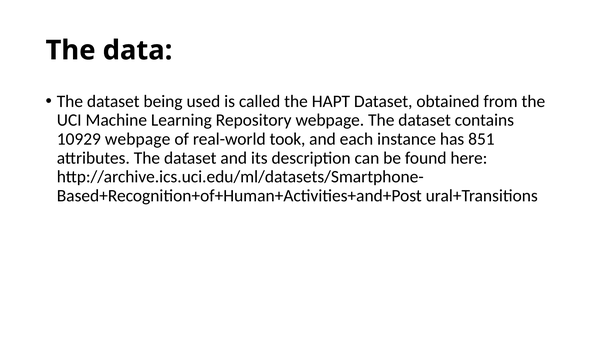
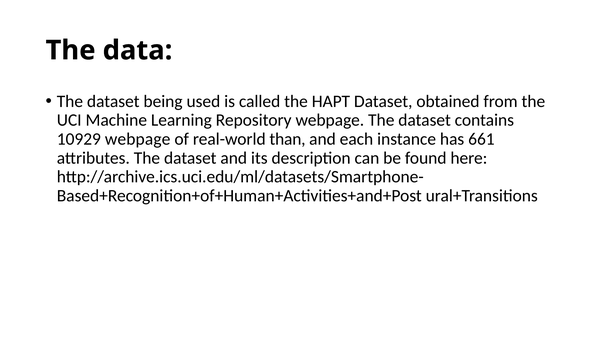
took: took -> than
851: 851 -> 661
